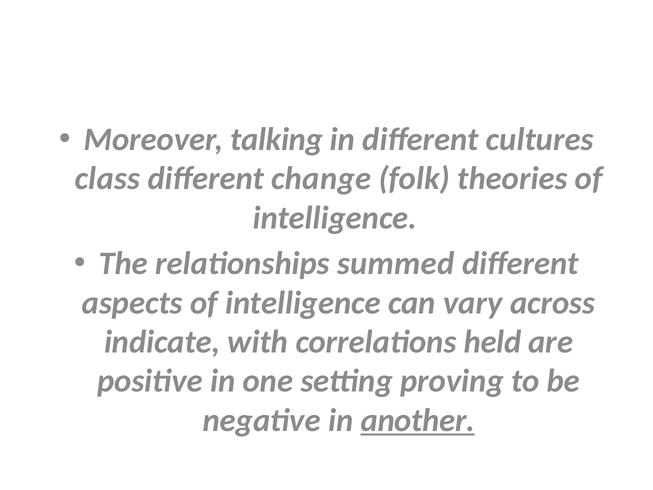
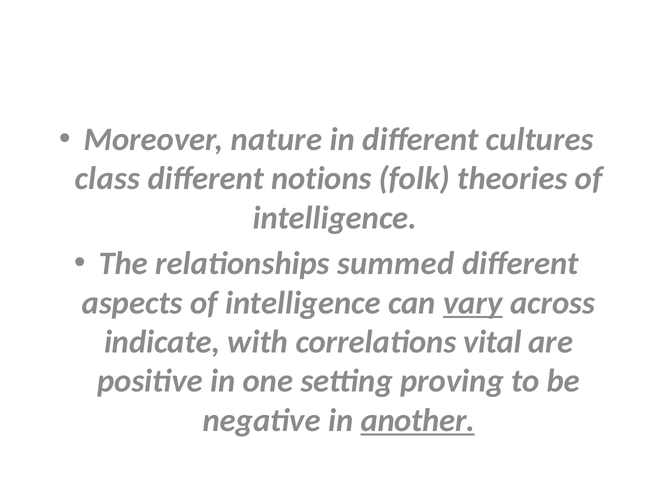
talking: talking -> nature
change: change -> notions
vary underline: none -> present
held: held -> vital
